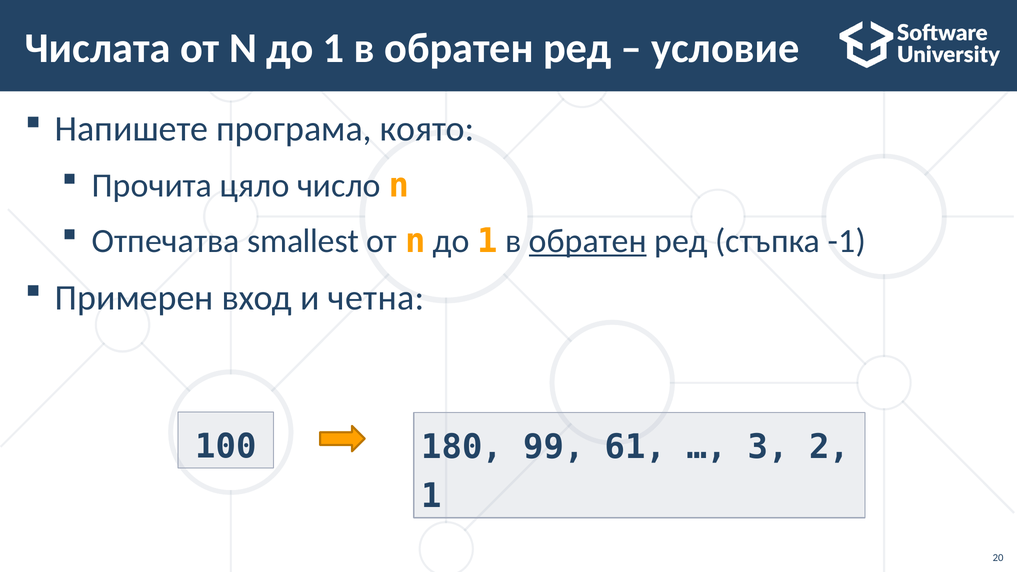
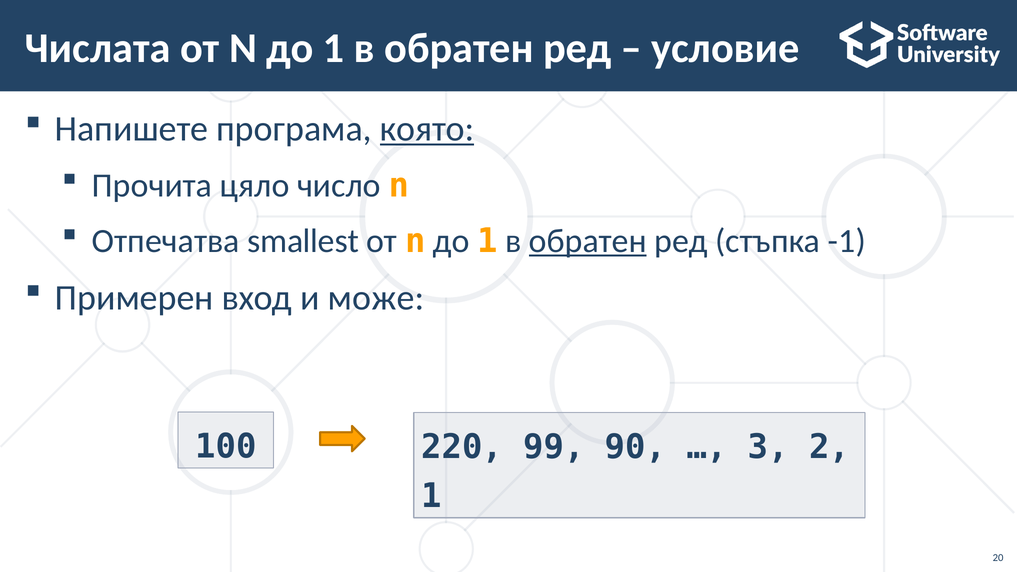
която underline: none -> present
четна: четна -> може
180: 180 -> 220
61: 61 -> 90
